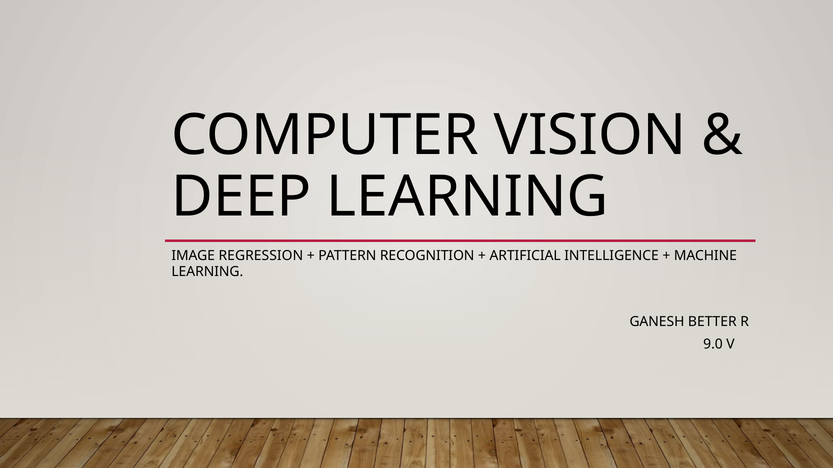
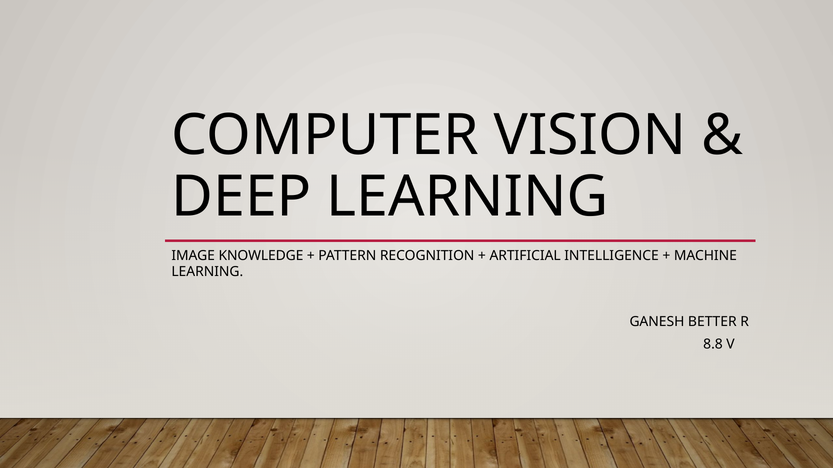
REGRESSION: REGRESSION -> KNOWLEDGE
9.0: 9.0 -> 8.8
